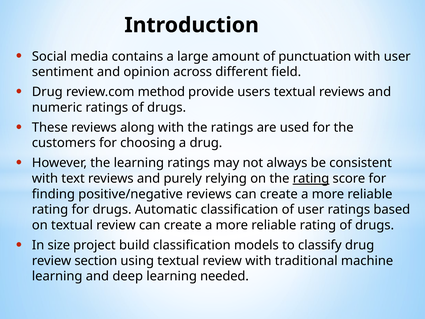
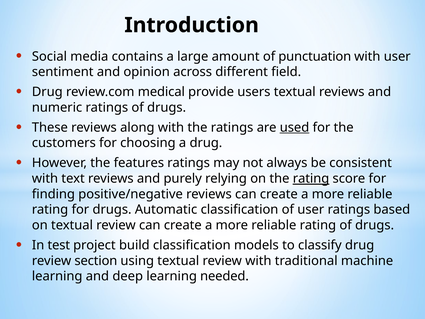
method: method -> medical
used underline: none -> present
the learning: learning -> features
size: size -> test
